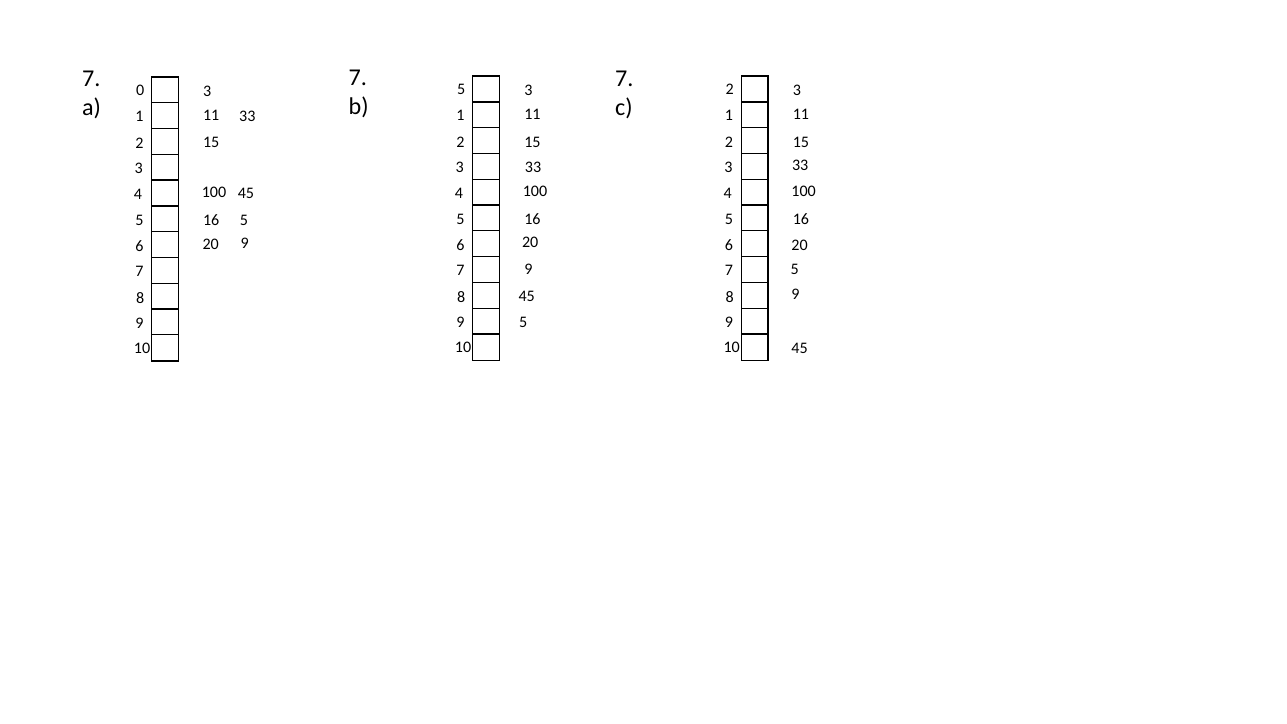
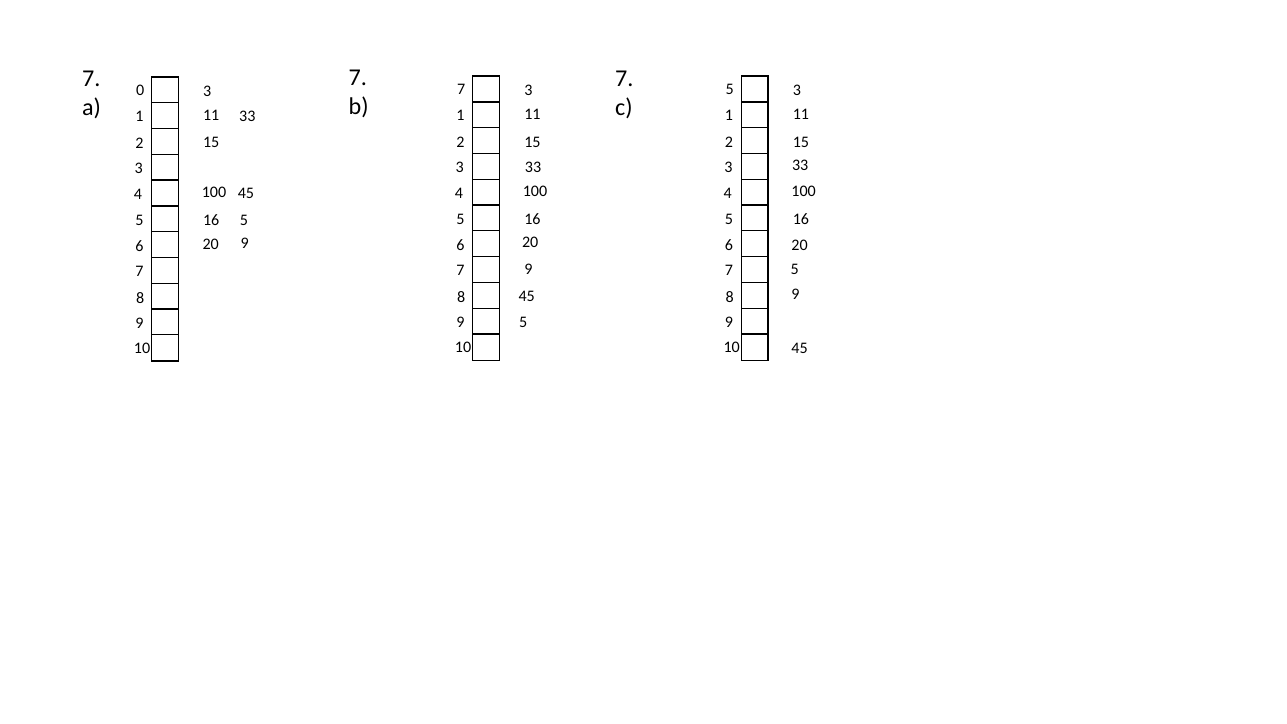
3 2: 2 -> 5
5 at (461, 89): 5 -> 7
